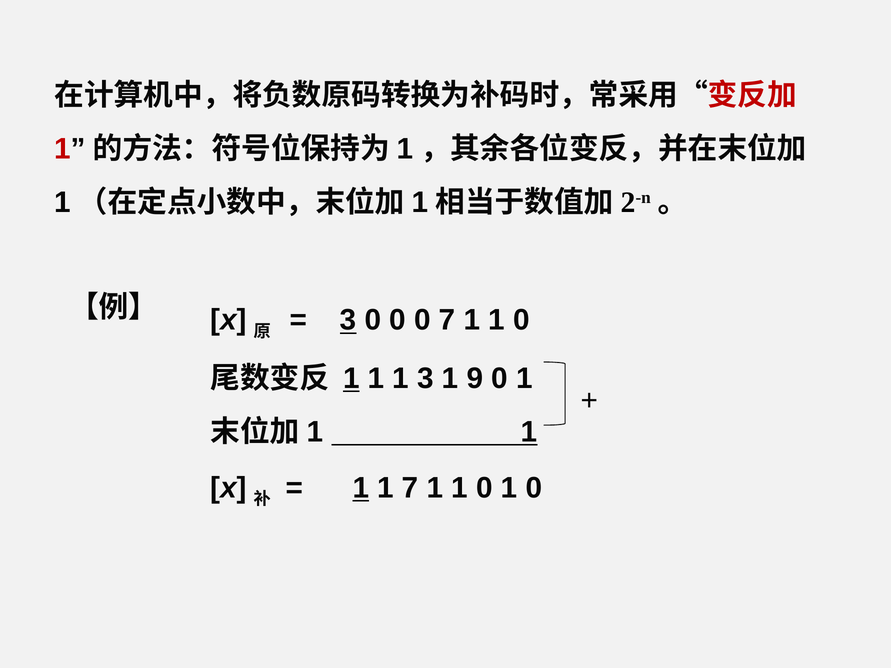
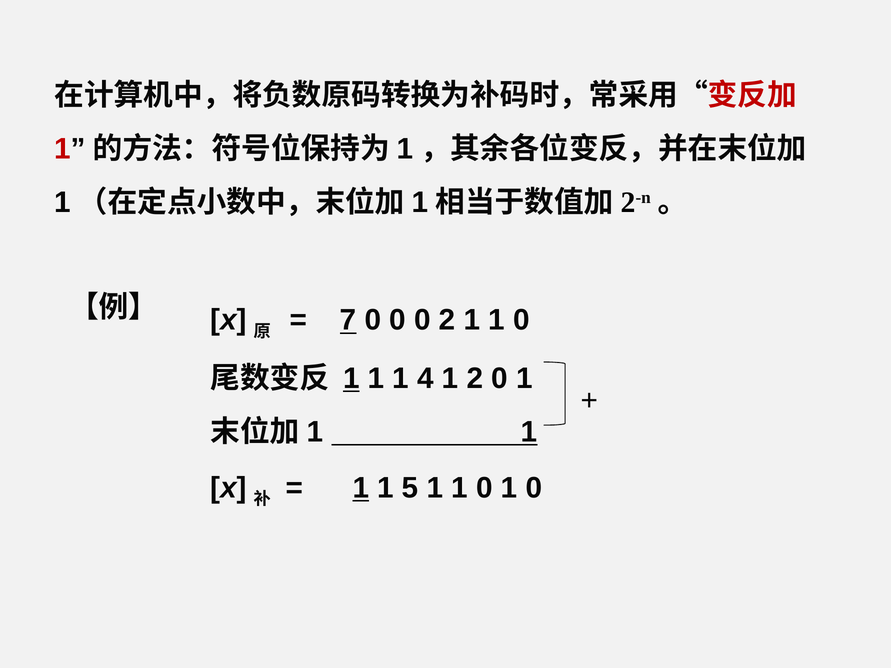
3 at (348, 320): 3 -> 7
0 7: 7 -> 2
1 3: 3 -> 4
1 9: 9 -> 2
1 7: 7 -> 5
